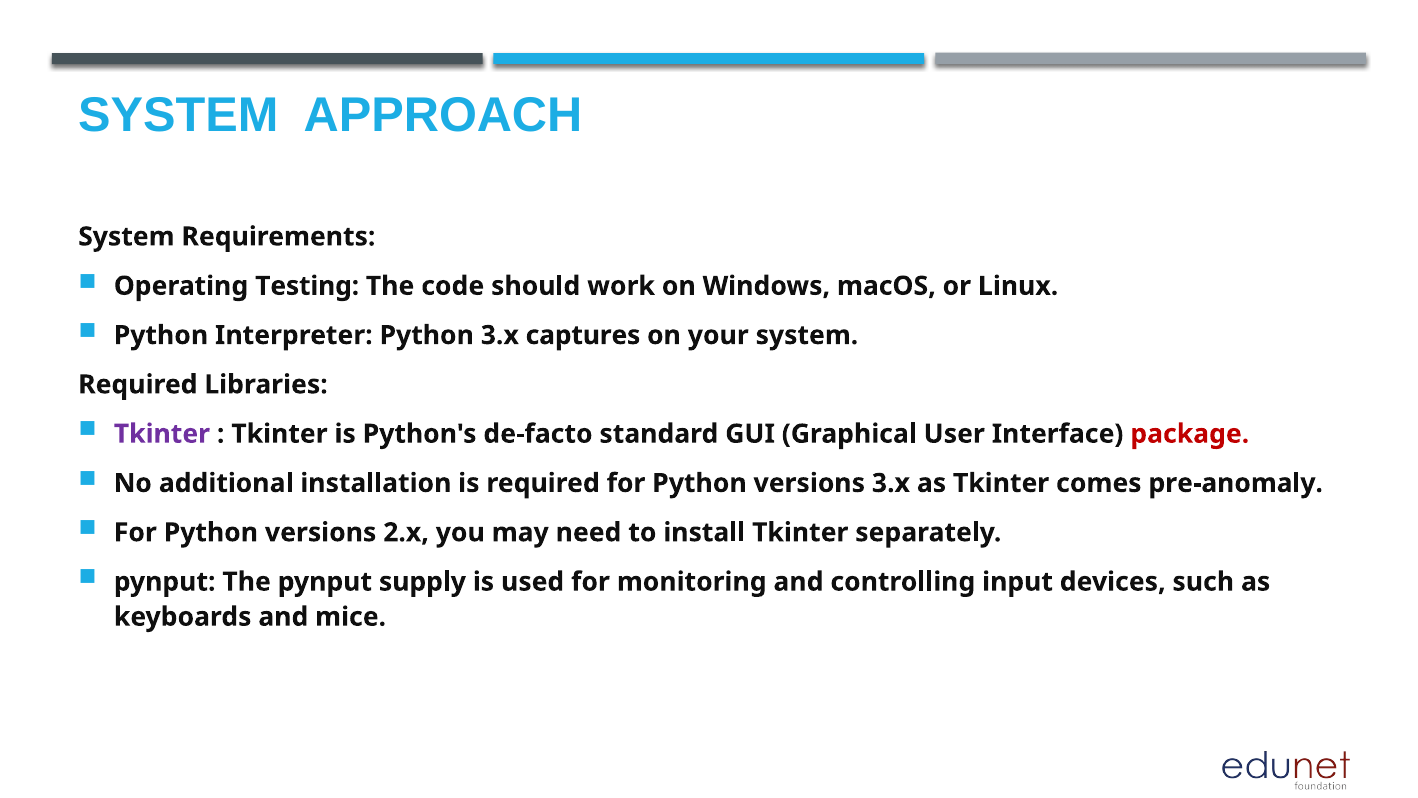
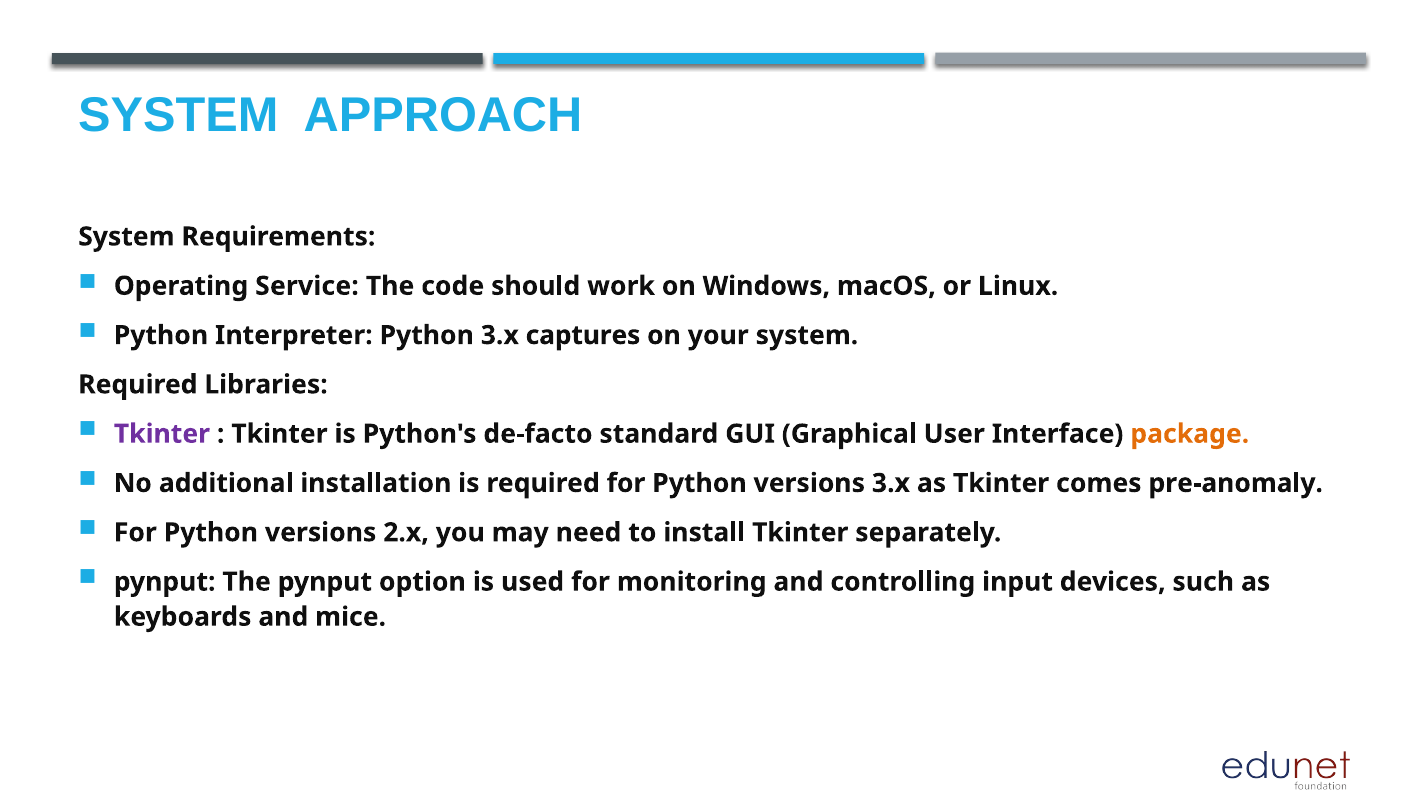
Testing: Testing -> Service
package colour: red -> orange
supply: supply -> option
